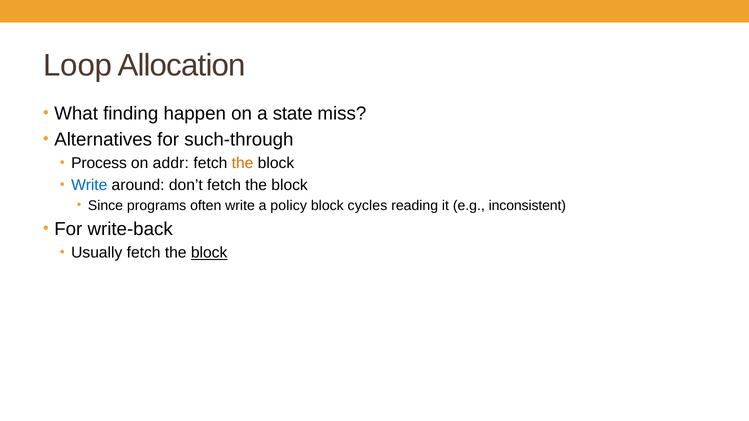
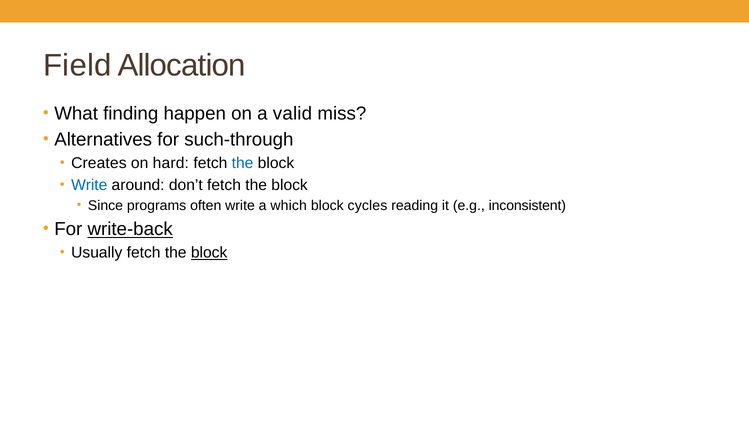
Loop: Loop -> Field
state: state -> valid
Process: Process -> Creates
addr: addr -> hard
the at (243, 163) colour: orange -> blue
policy: policy -> which
write-back underline: none -> present
